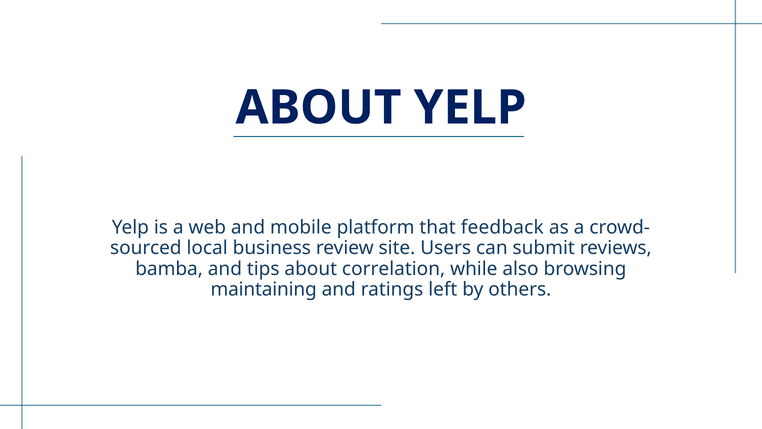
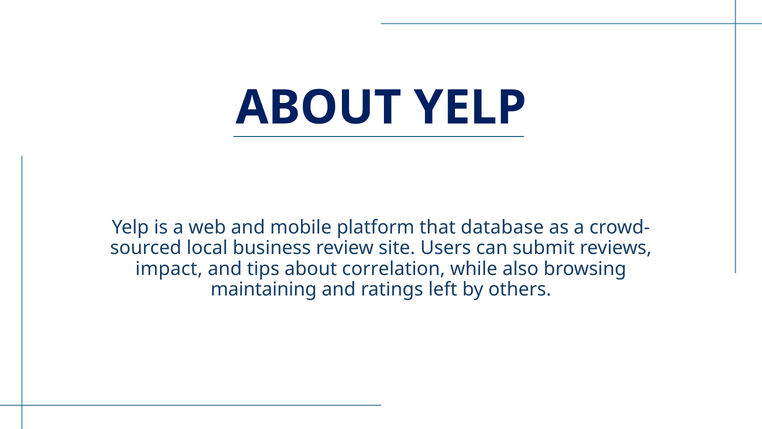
feedback: feedback -> database
bamba: bamba -> impact
